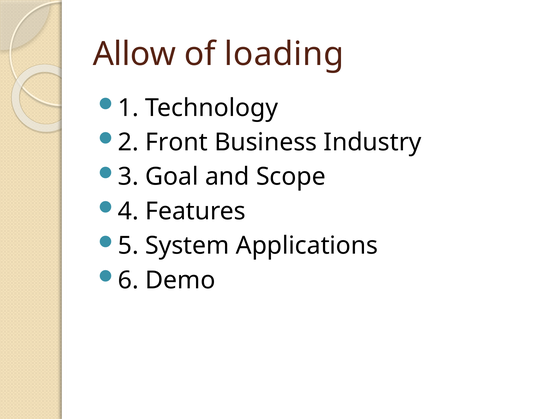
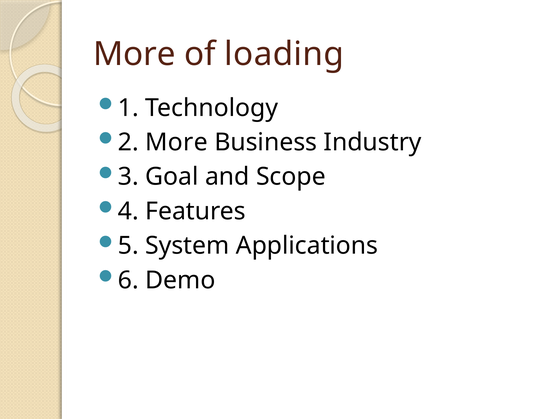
Allow at (134, 54): Allow -> More
2 Front: Front -> More
